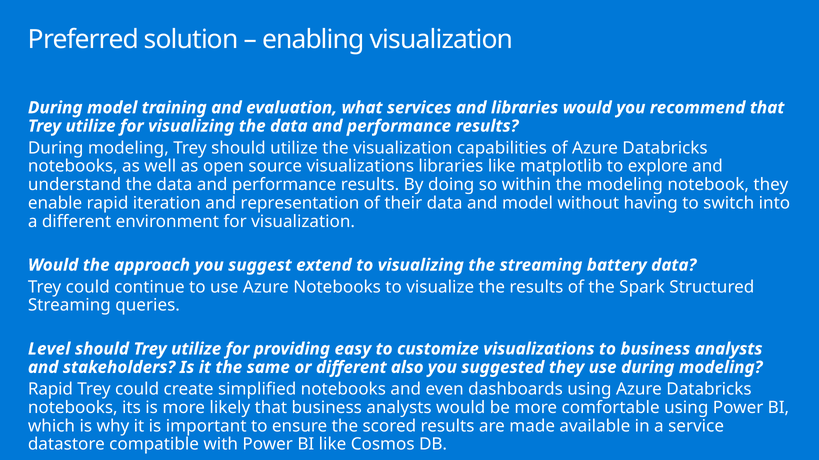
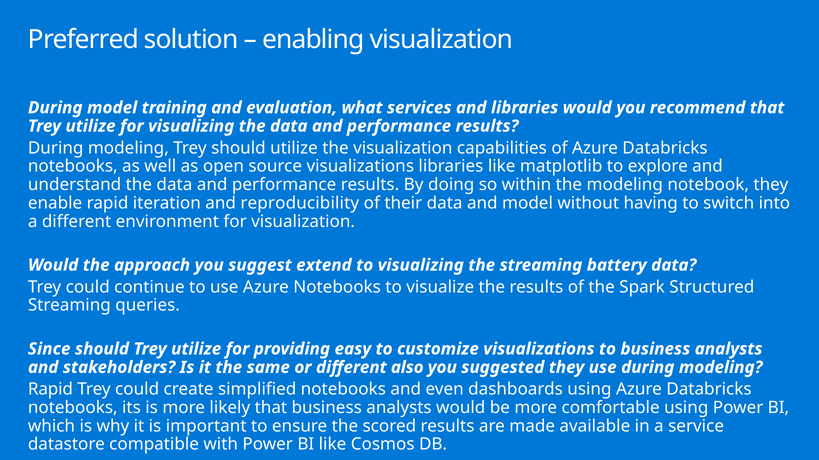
representation: representation -> reproducibility
Level: Level -> Since
